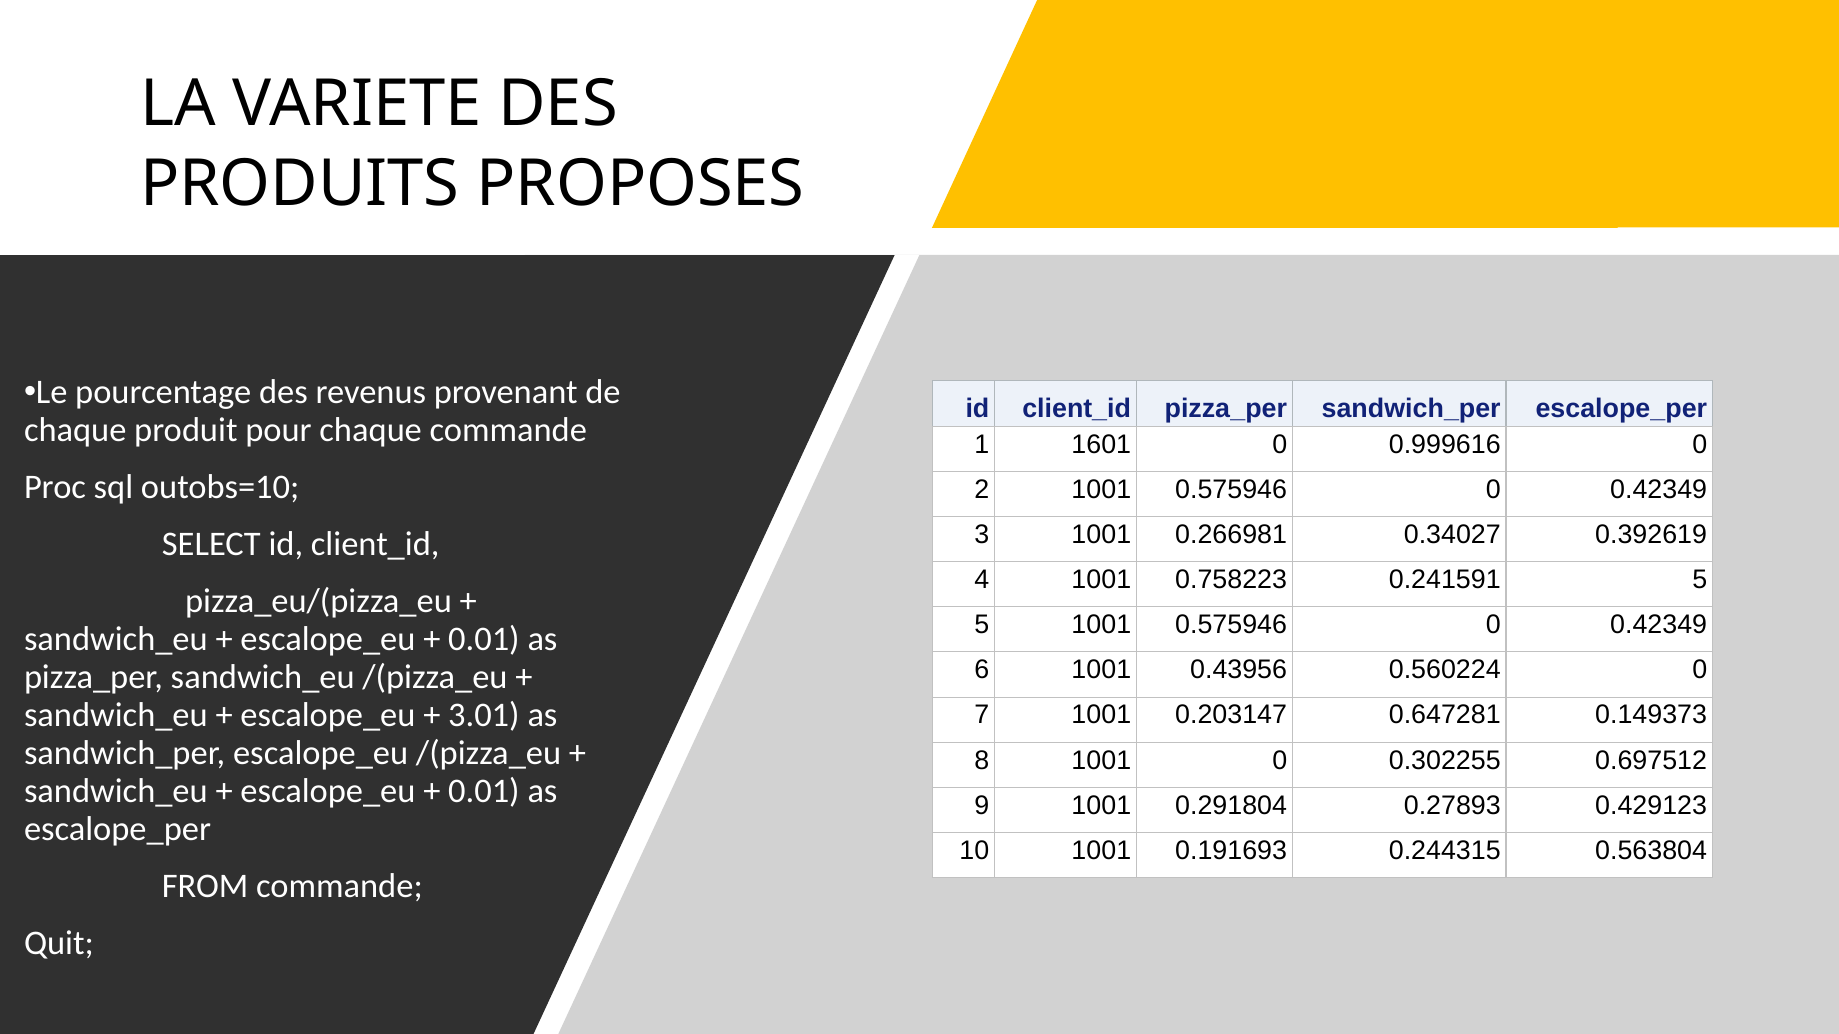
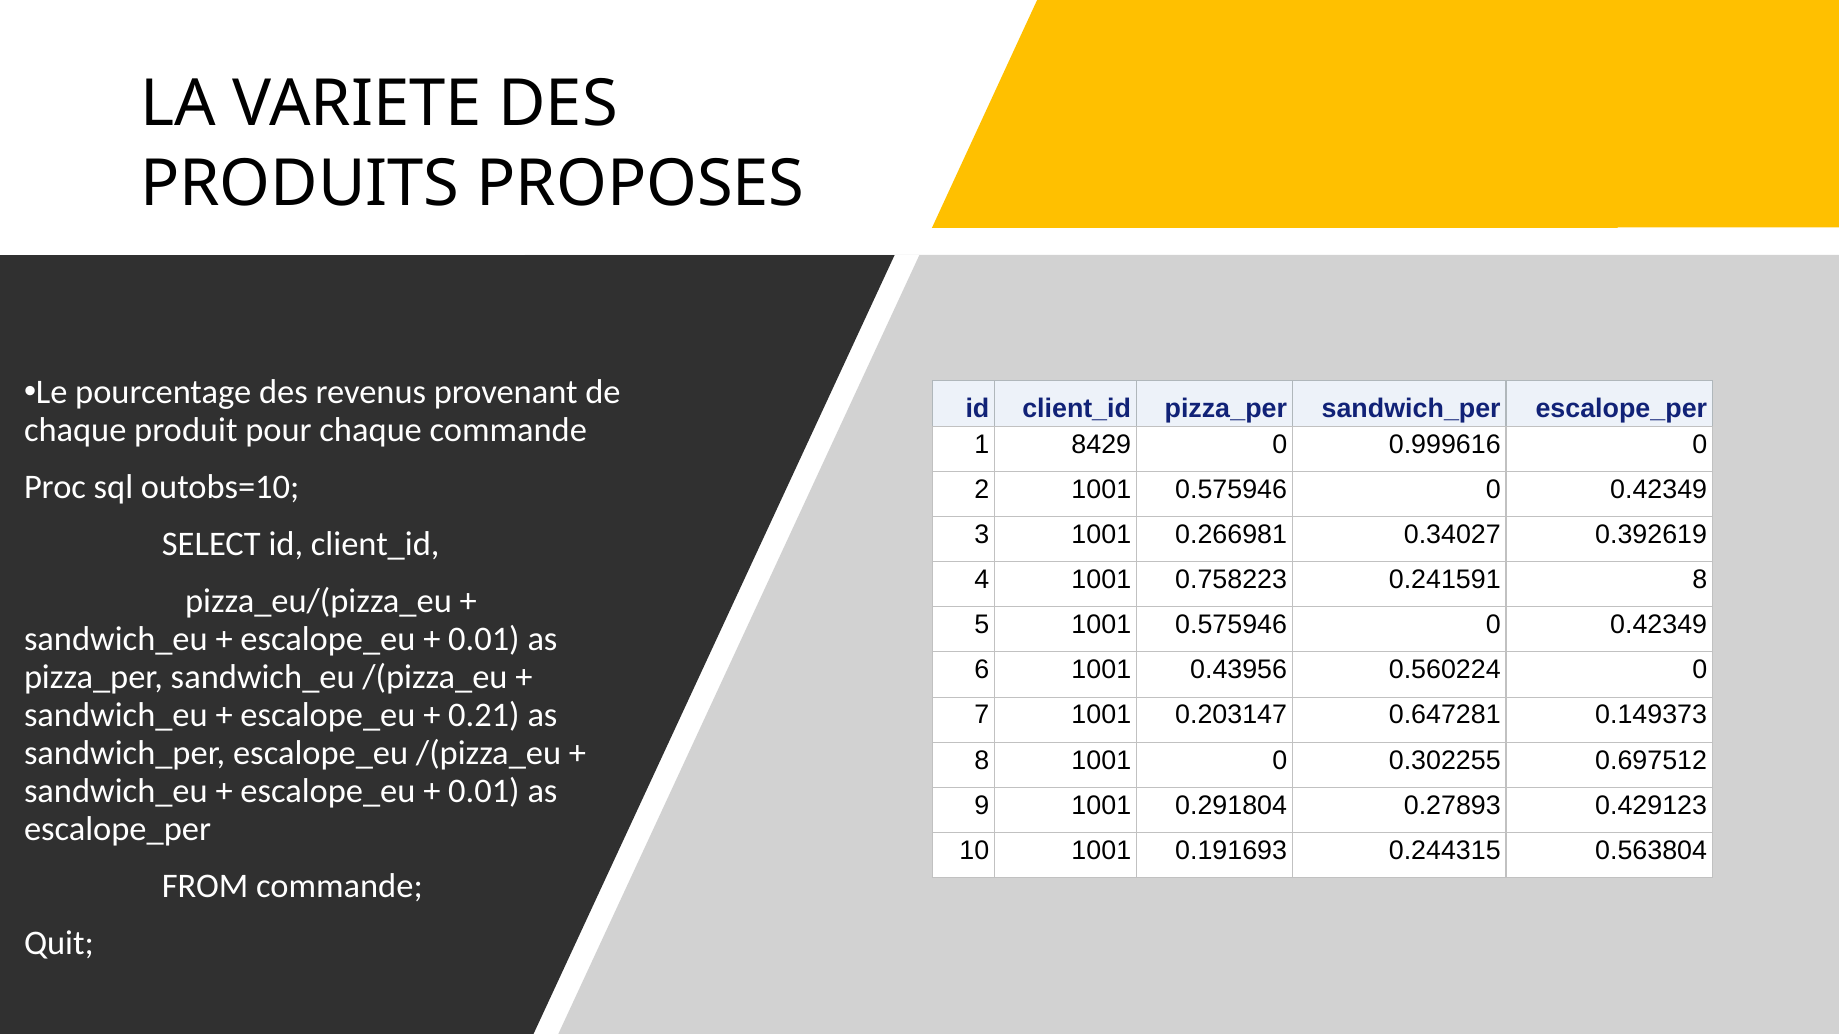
1601: 1601 -> 8429
0.241591 5: 5 -> 8
3.01: 3.01 -> 0.21
